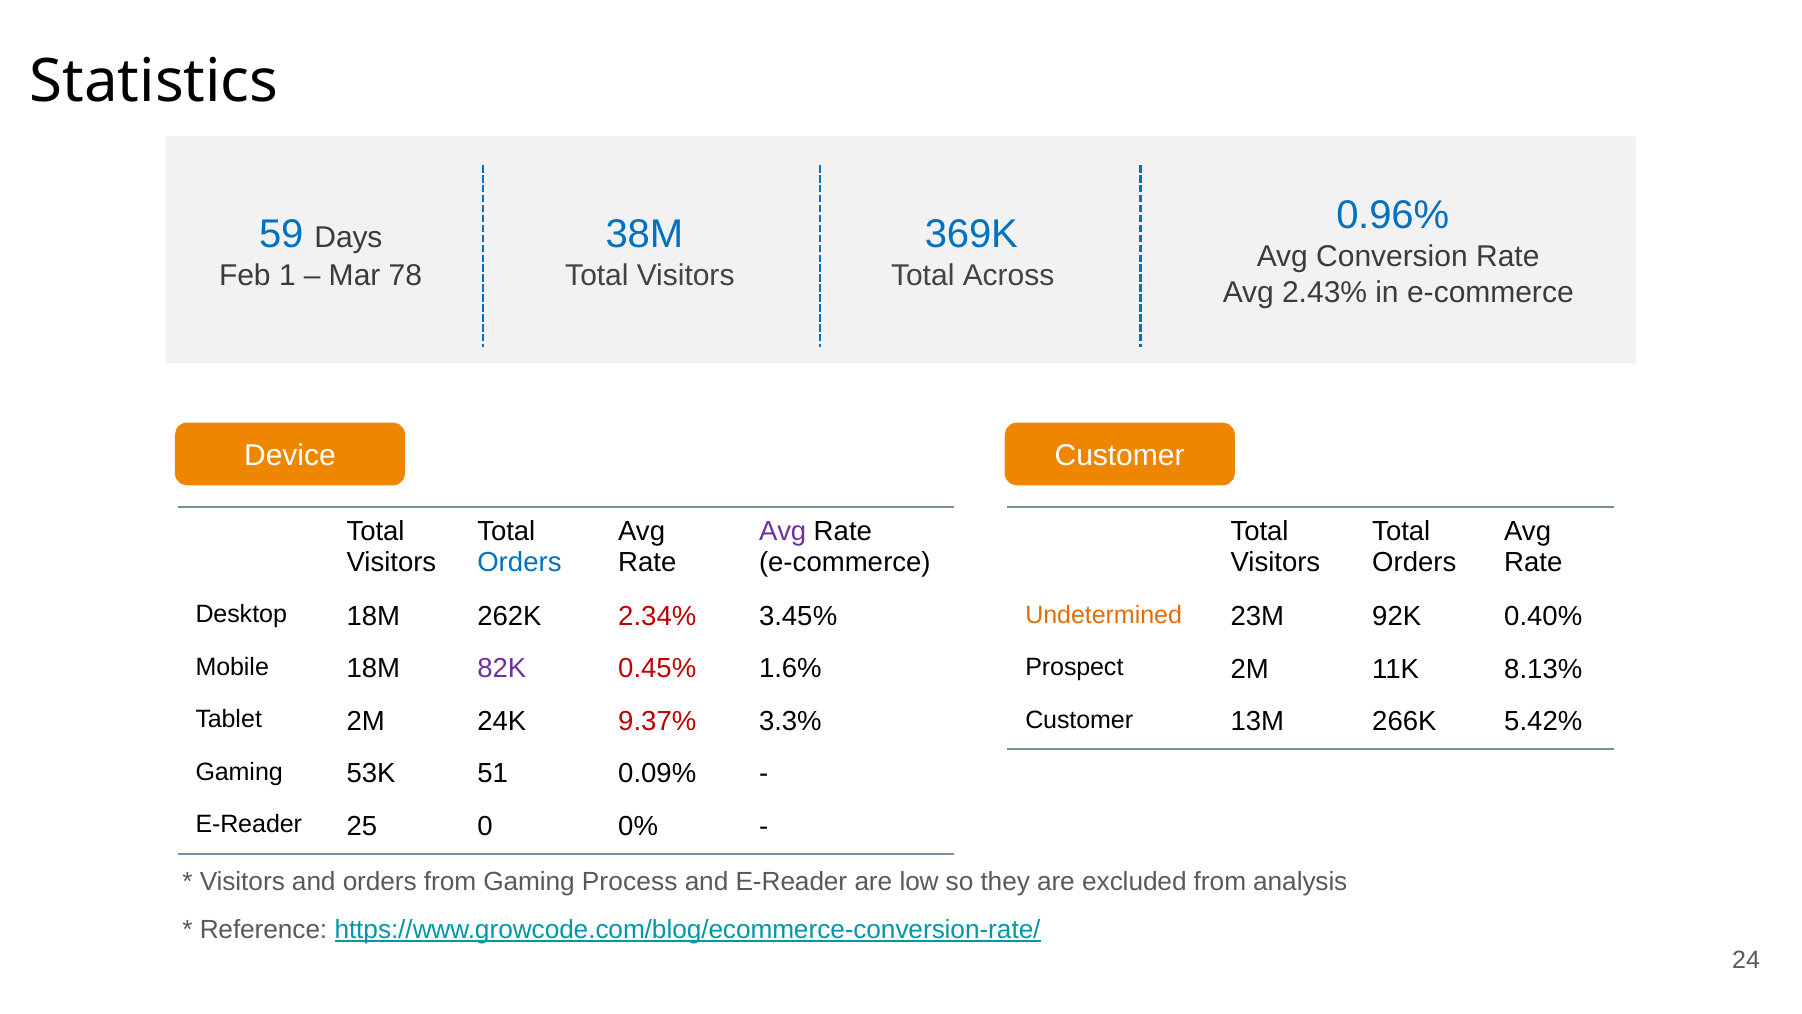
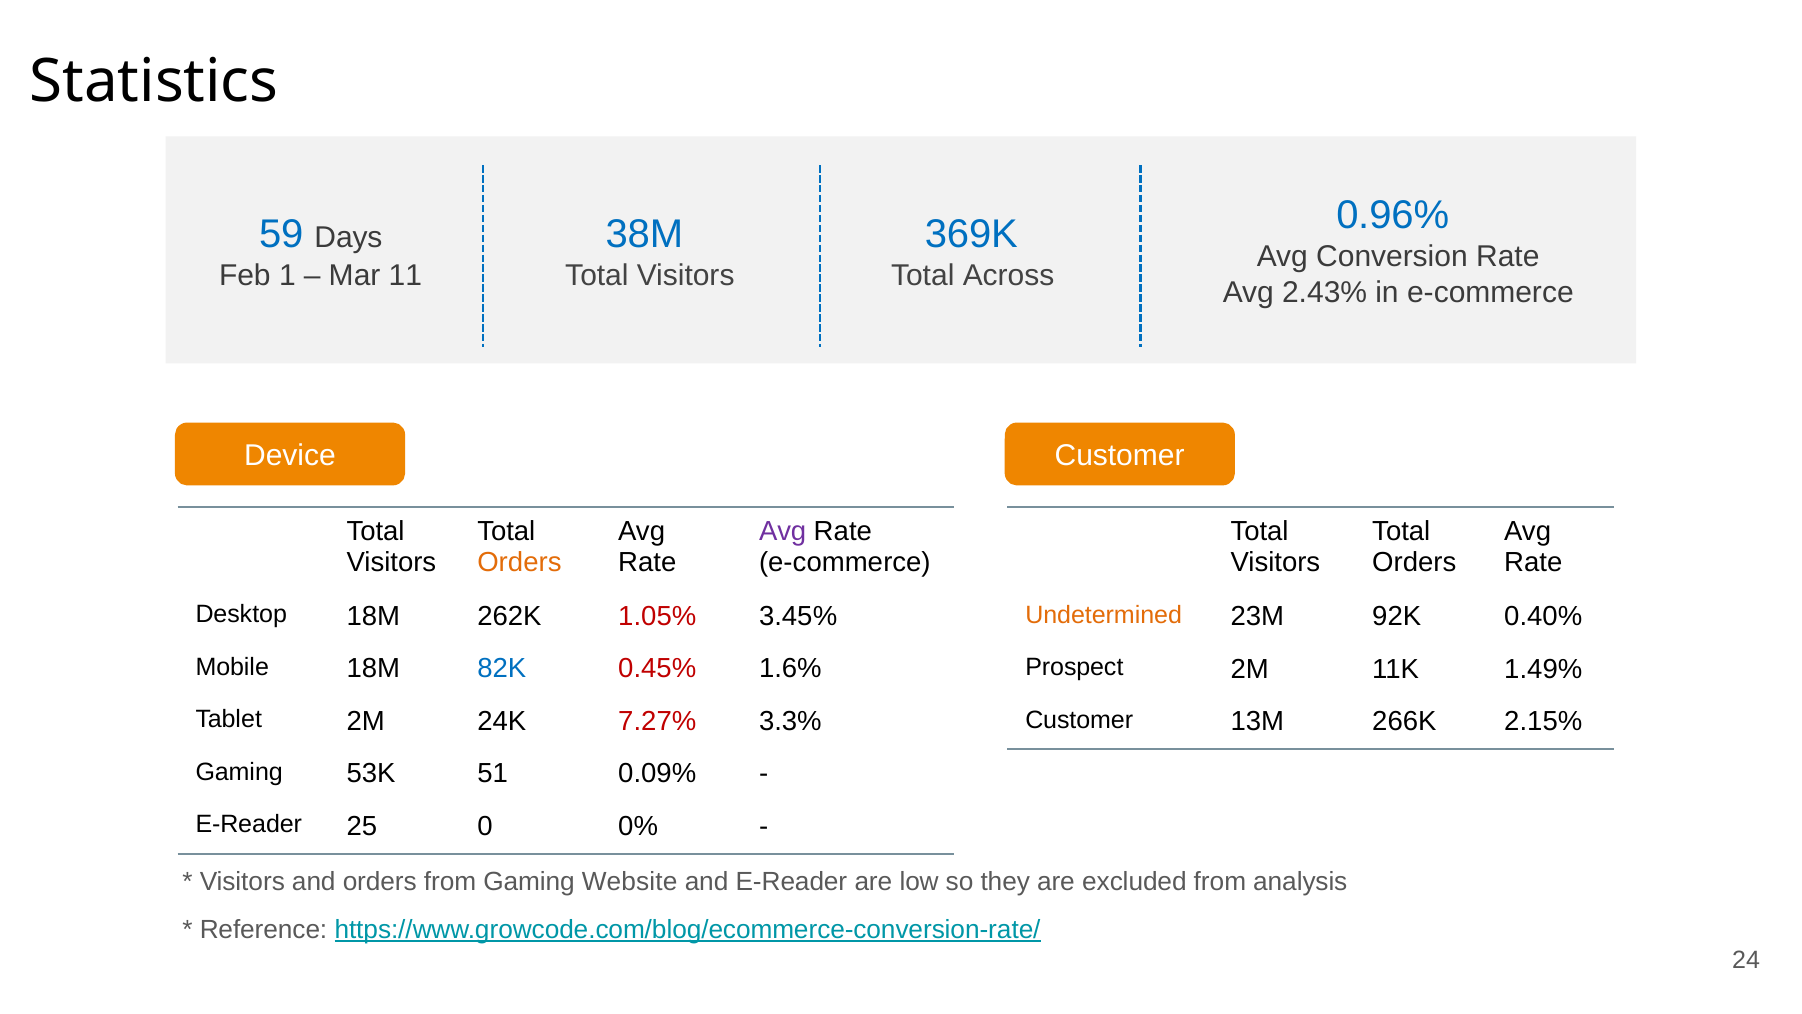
78: 78 -> 11
Orders at (519, 562) colour: blue -> orange
2.34%: 2.34% -> 1.05%
82K colour: purple -> blue
8.13%: 8.13% -> 1.49%
9.37%: 9.37% -> 7.27%
5.42%: 5.42% -> 2.15%
Process: Process -> Website
